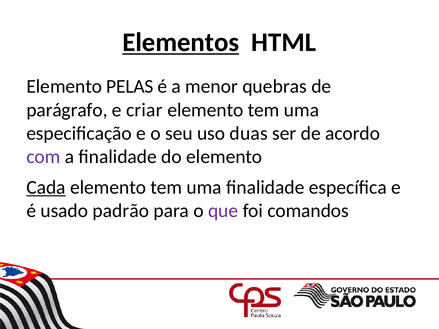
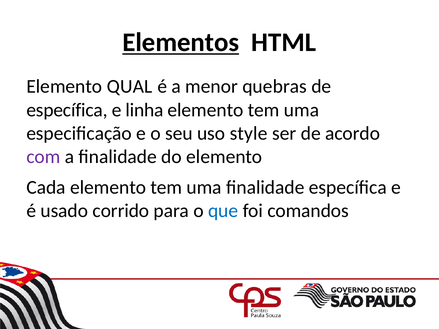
PELAS: PELAS -> QUAL
parágrafo at (67, 110): parágrafo -> específica
criar: criar -> linha
duas: duas -> style
Cada underline: present -> none
padrão: padrão -> corrido
que colour: purple -> blue
